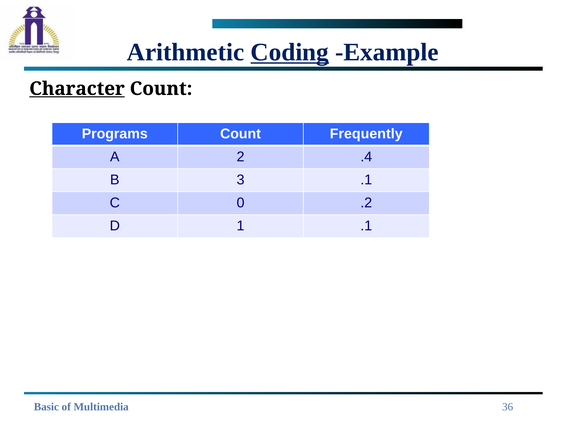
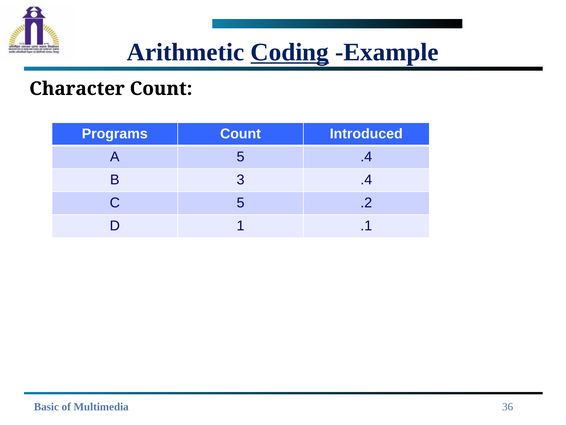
Character underline: present -> none
Frequently: Frequently -> Introduced
A 2: 2 -> 5
3 .1: .1 -> .4
C 0: 0 -> 5
